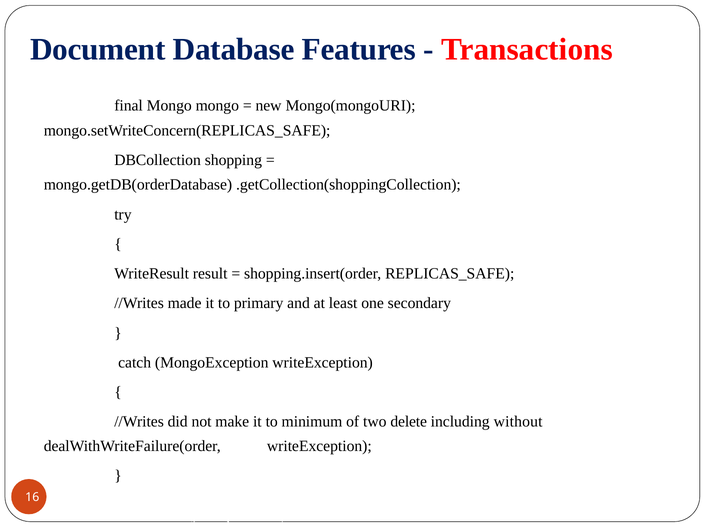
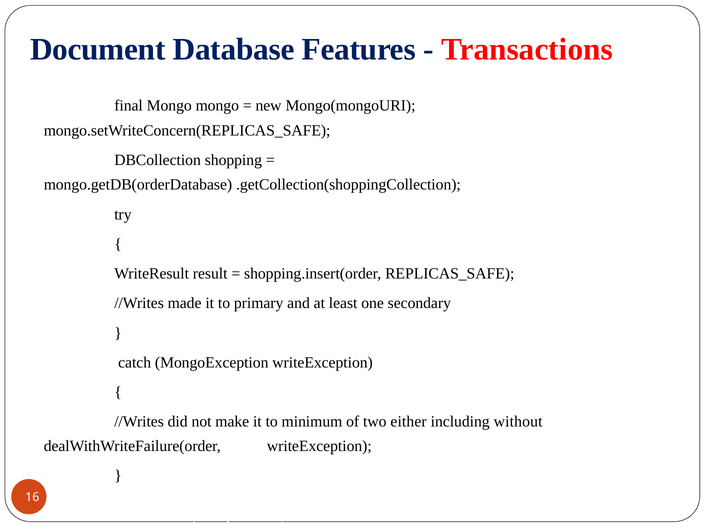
delete: delete -> either
